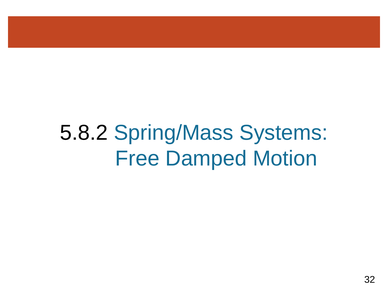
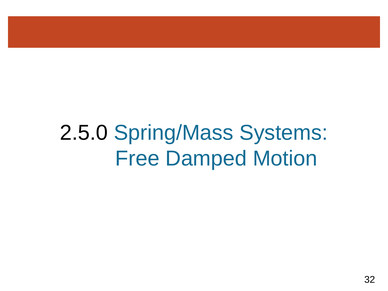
5.8.2: 5.8.2 -> 2.5.0
